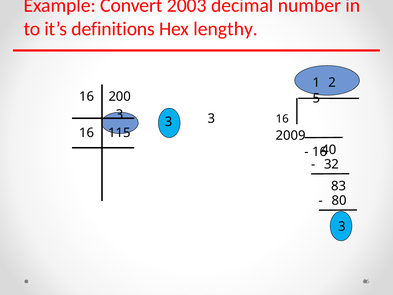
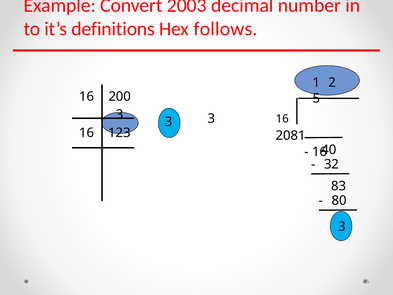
lengthy: lengthy -> follows
115: 115 -> 123
2009: 2009 -> 2081
